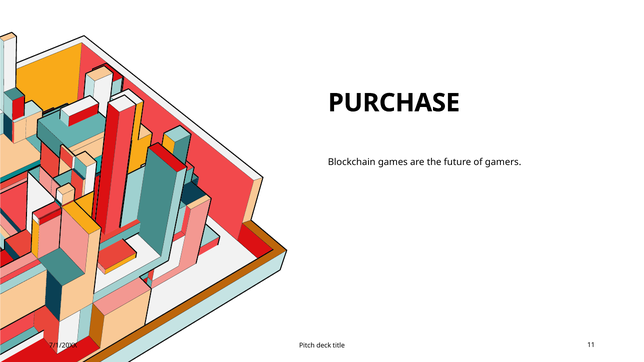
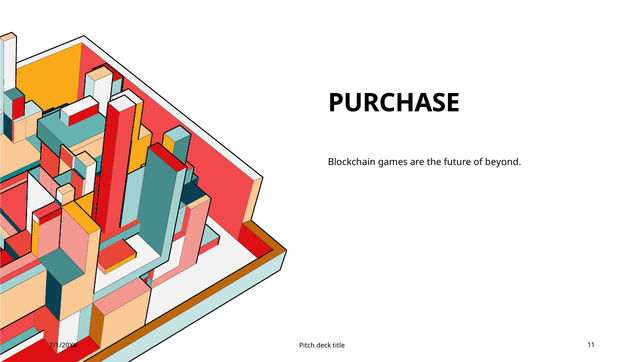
gamers: gamers -> beyond
